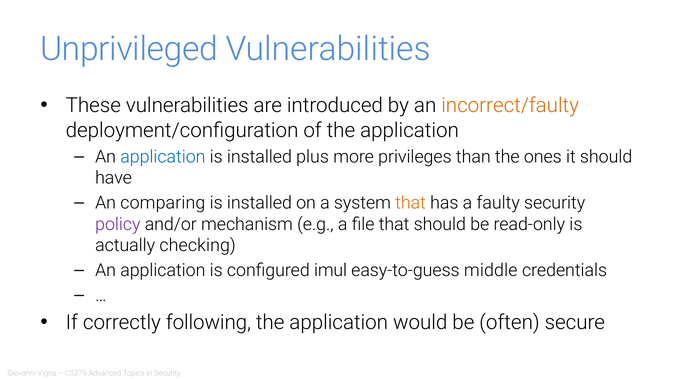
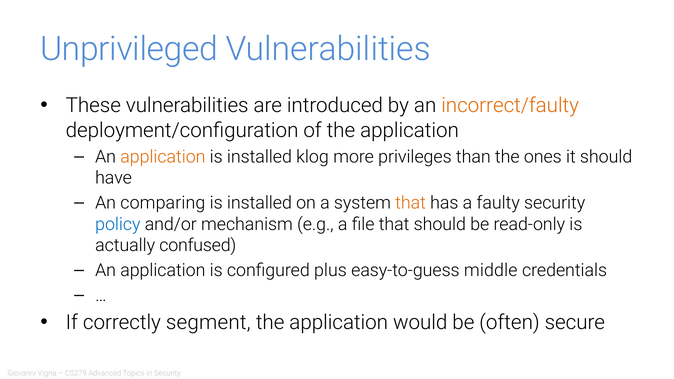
application at (163, 157) colour: blue -> orange
plus: plus -> klog
policy colour: purple -> blue
checking: checking -> confused
imul: imul -> plus
following: following -> segment
